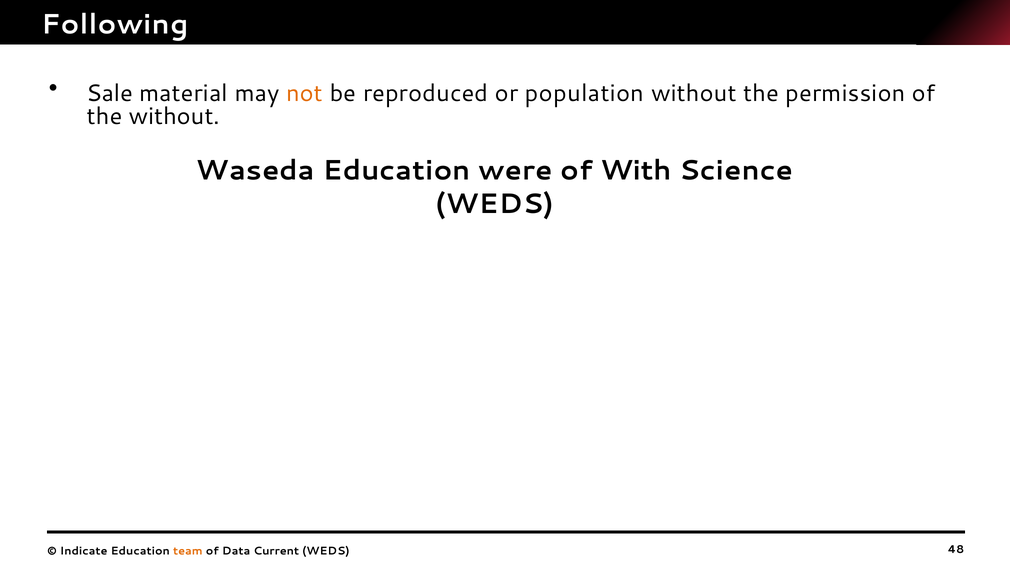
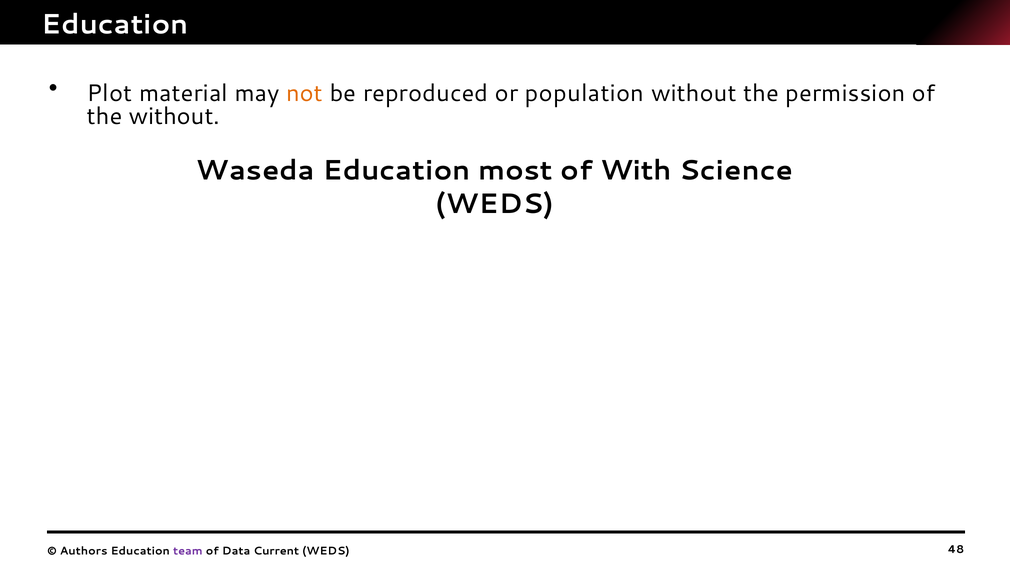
Following at (115, 24): Following -> Education
Sale: Sale -> Plot
were: were -> most
Indicate: Indicate -> Authors
team colour: orange -> purple
